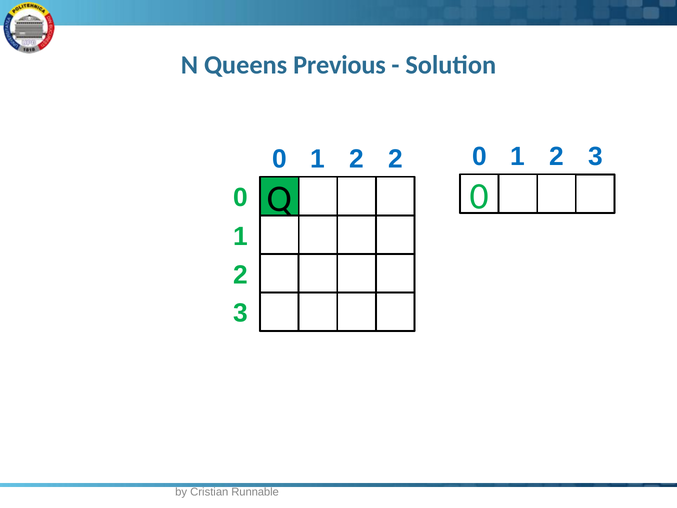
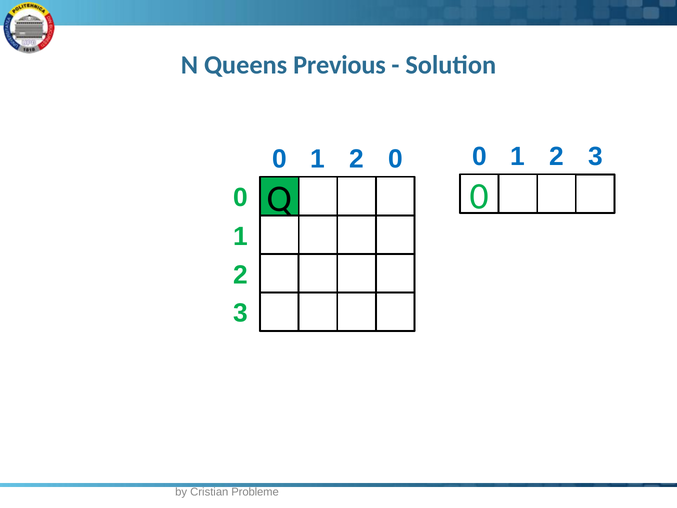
2 2: 2 -> 0
Runnable: Runnable -> Probleme
